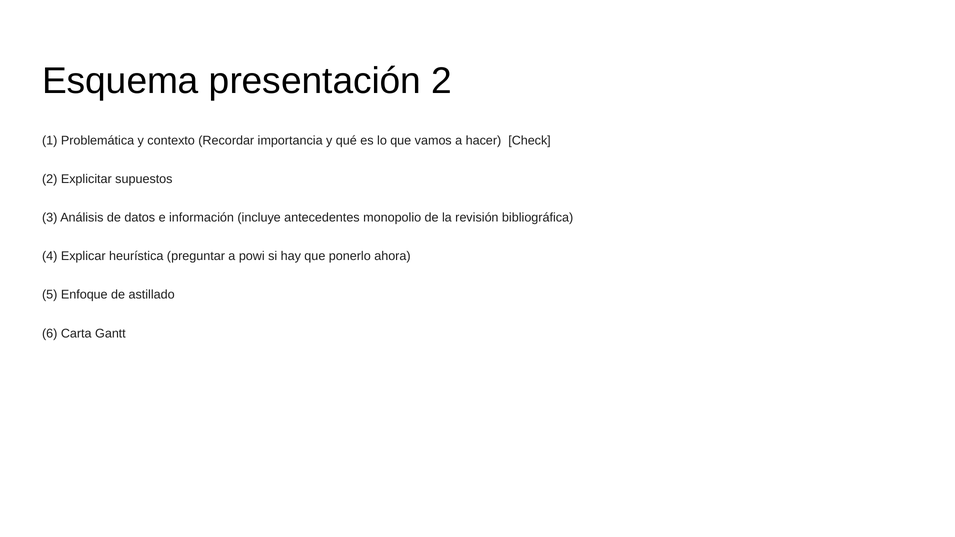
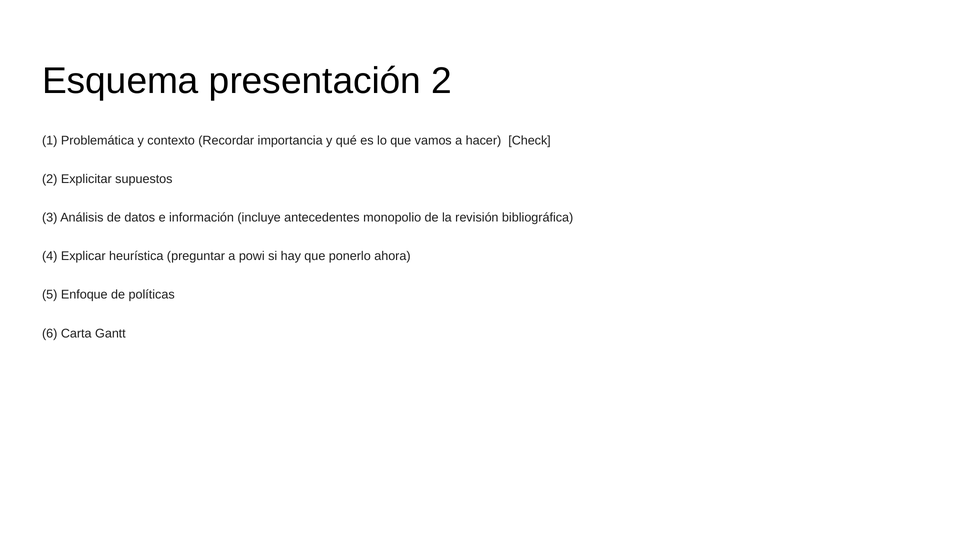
astillado: astillado -> políticas
